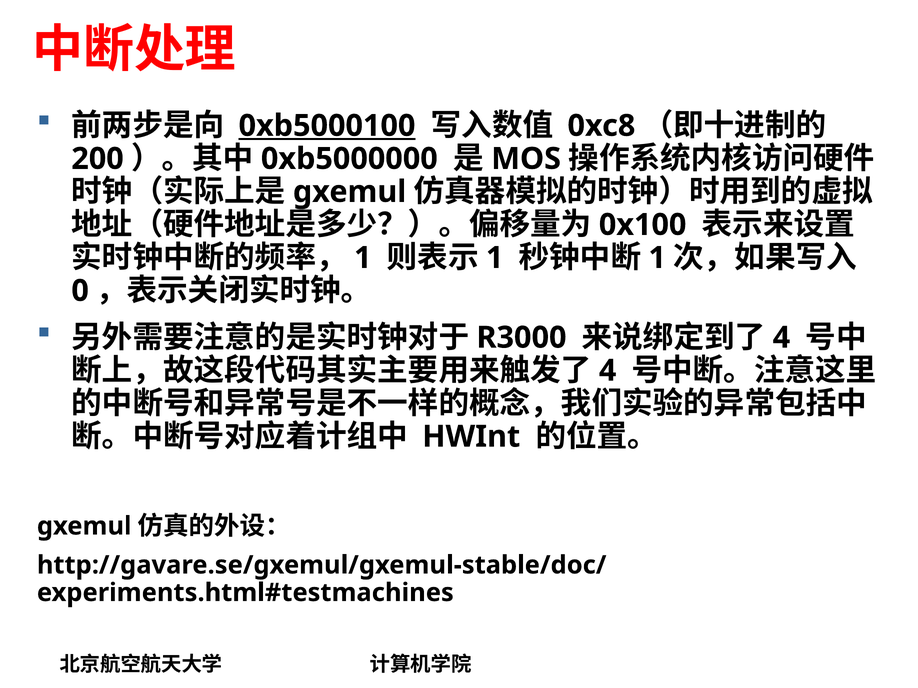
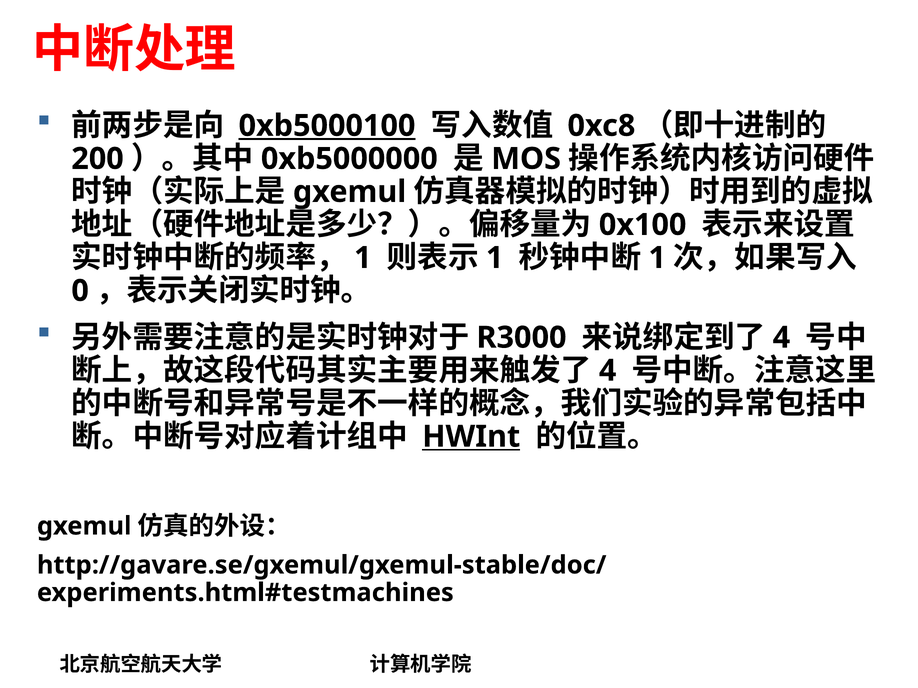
HWInt underline: none -> present
